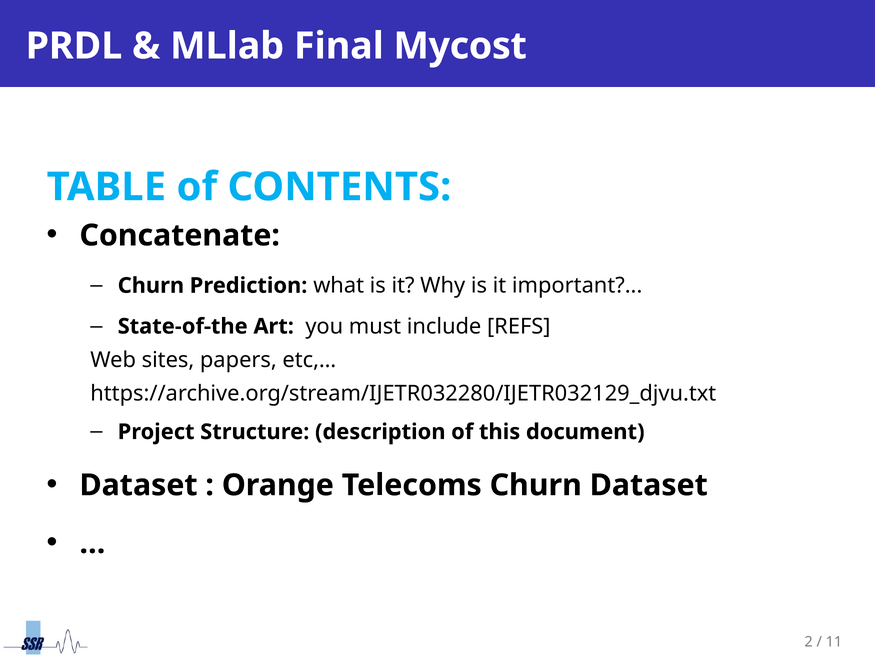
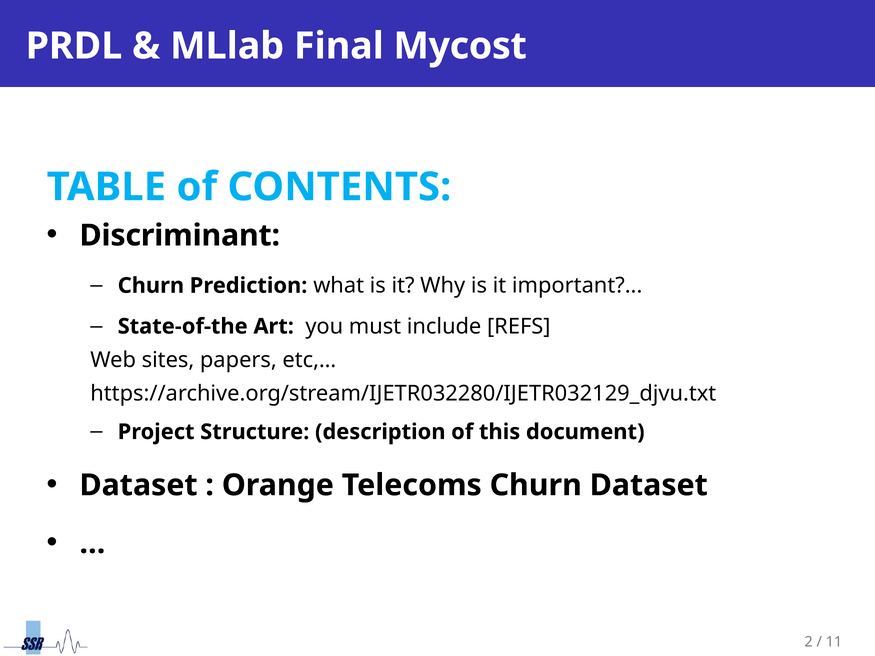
Concatenate: Concatenate -> Discriminant
